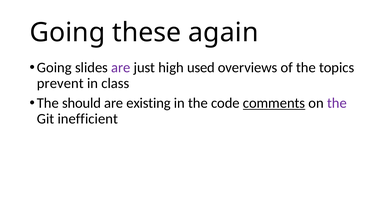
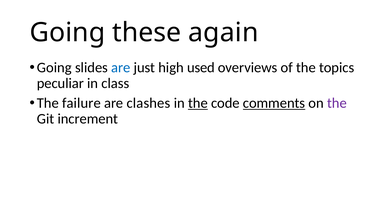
are at (121, 67) colour: purple -> blue
prevent: prevent -> peculiar
should: should -> failure
existing: existing -> clashes
the at (198, 103) underline: none -> present
inefficient: inefficient -> increment
